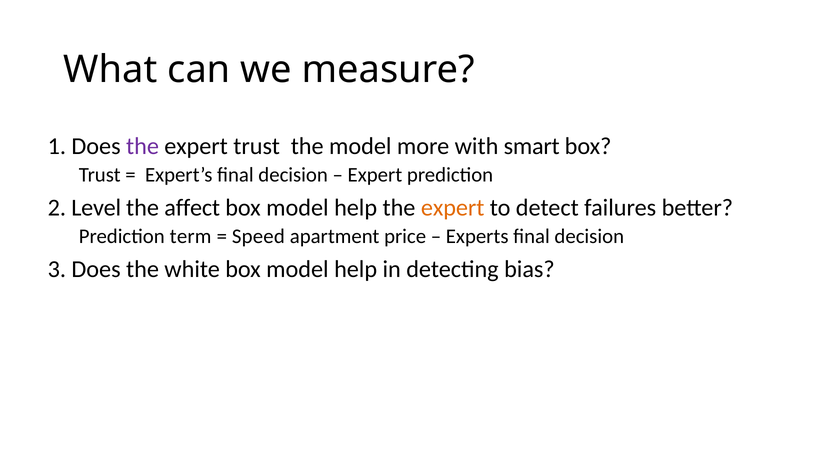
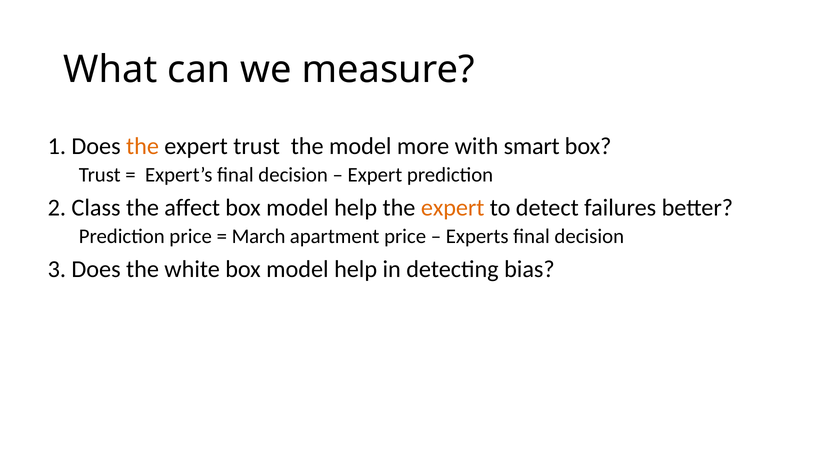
the at (143, 146) colour: purple -> orange
Level: Level -> Class
Prediction term: term -> price
Speed: Speed -> March
